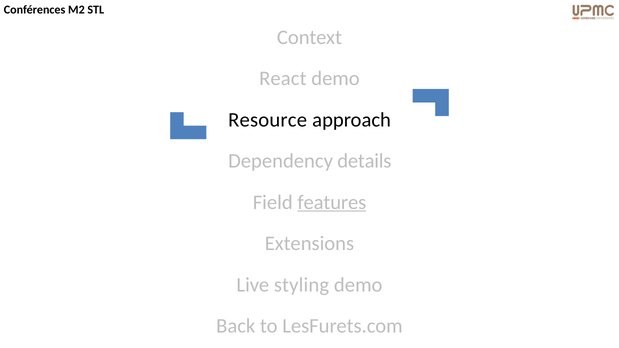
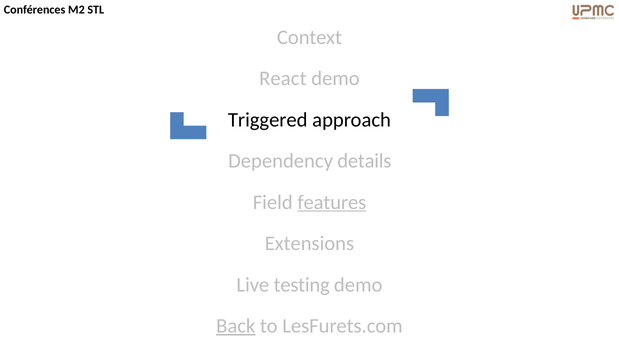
Resource: Resource -> Triggered
styling: styling -> testing
Back underline: none -> present
